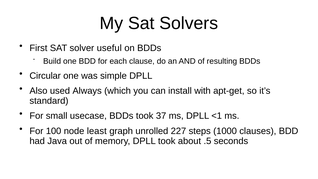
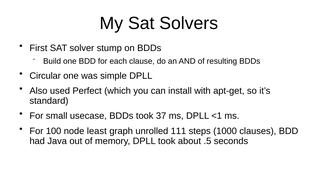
useful: useful -> stump
Always: Always -> Perfect
227: 227 -> 111
